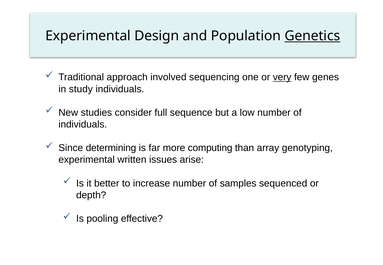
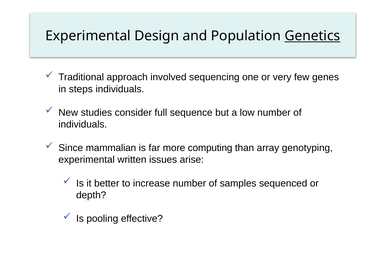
very underline: present -> none
study: study -> steps
determining: determining -> mammalian
